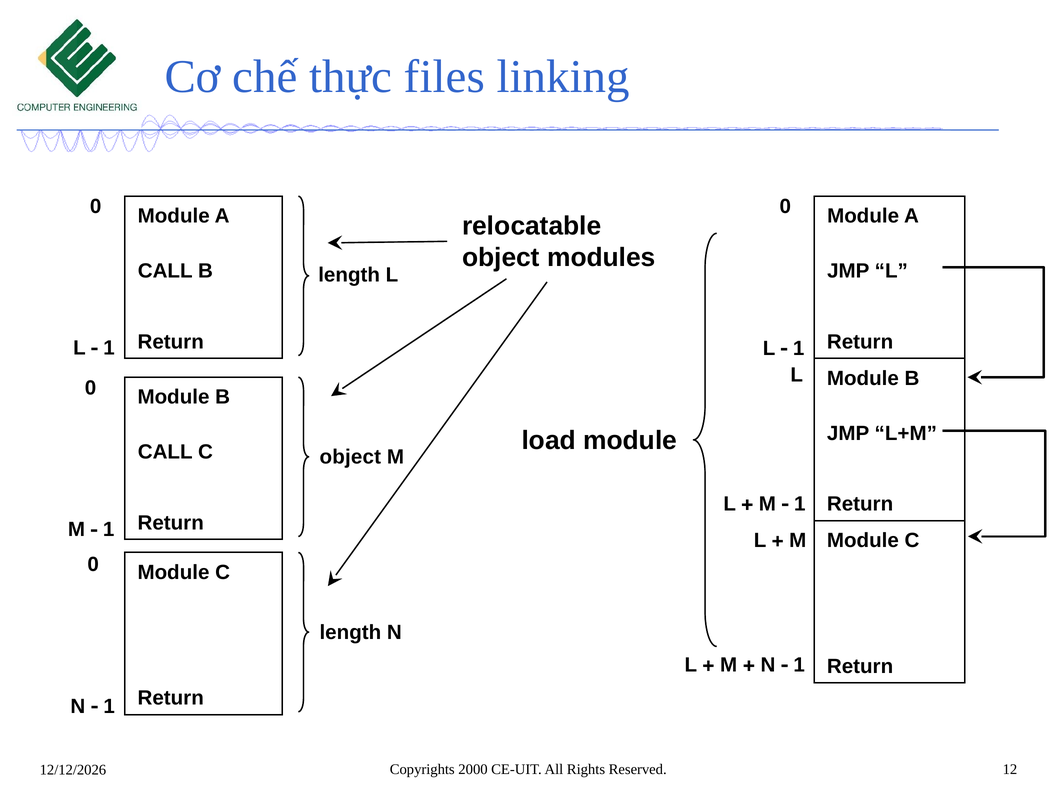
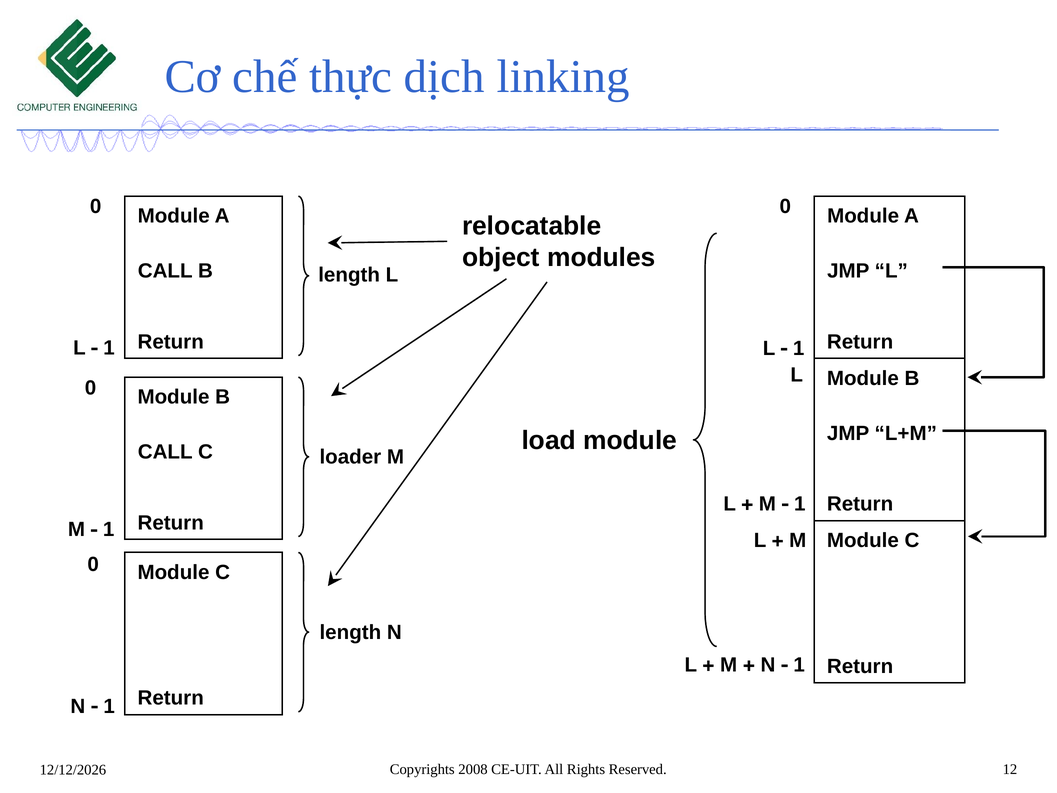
files: files -> dịch
object at (350, 457): object -> loader
2000: 2000 -> 2008
